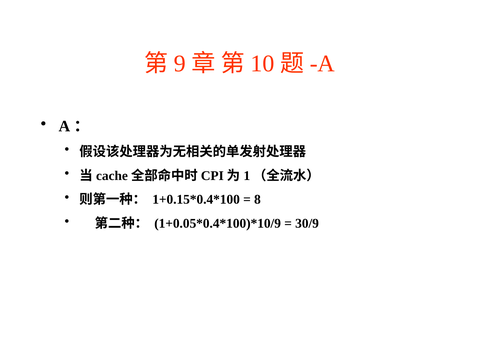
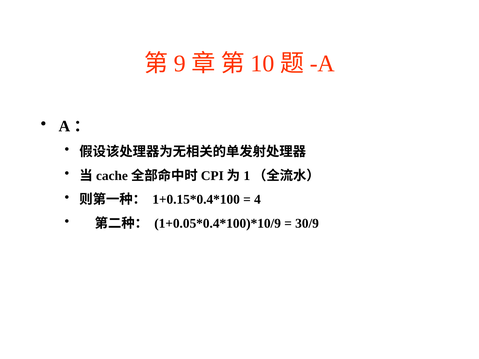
8: 8 -> 4
